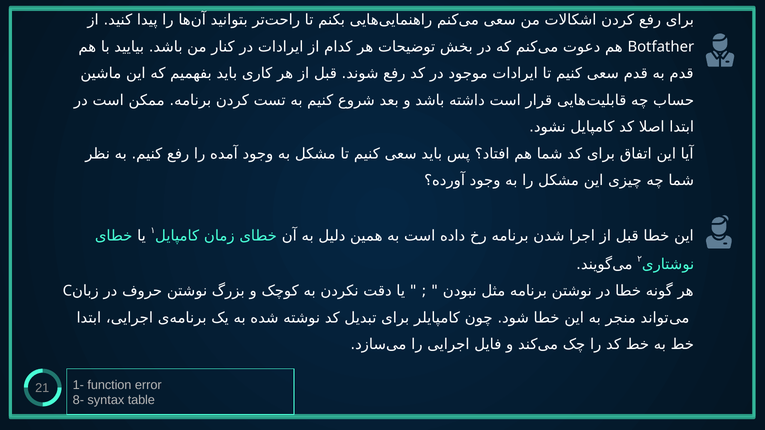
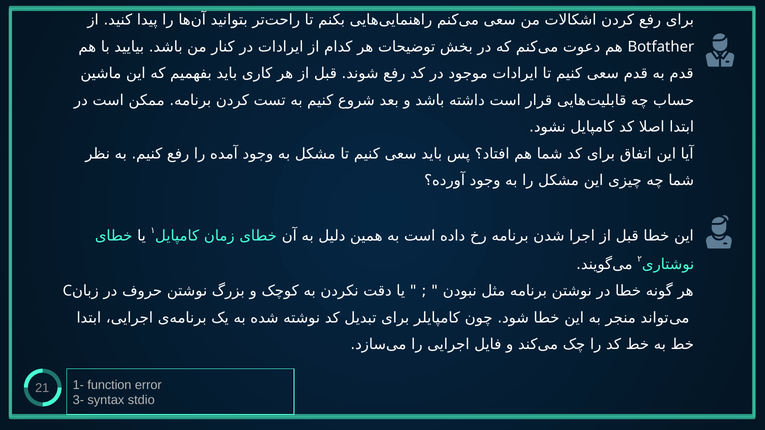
8-: 8- -> 3-
table: table -> stdio
